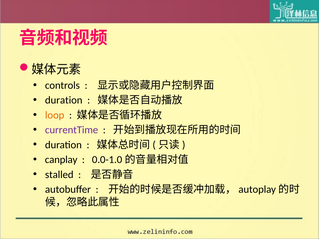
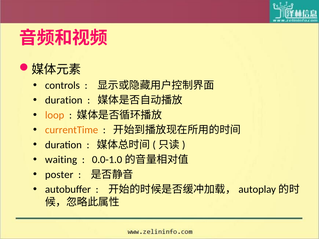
currentTime colour: purple -> orange
canplay: canplay -> waiting
stalled: stalled -> poster
